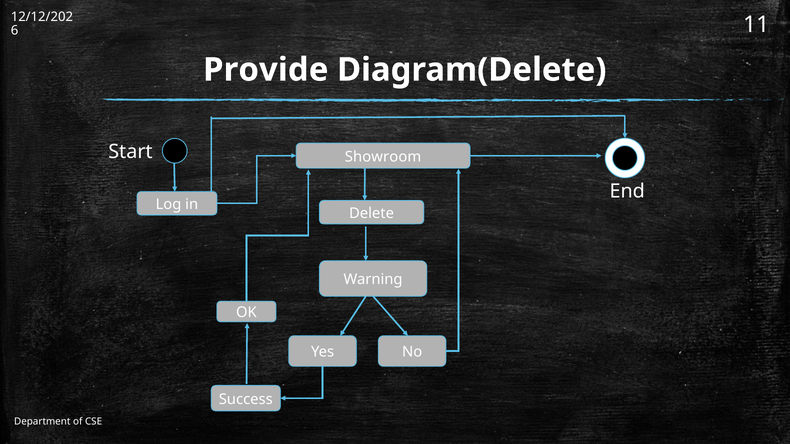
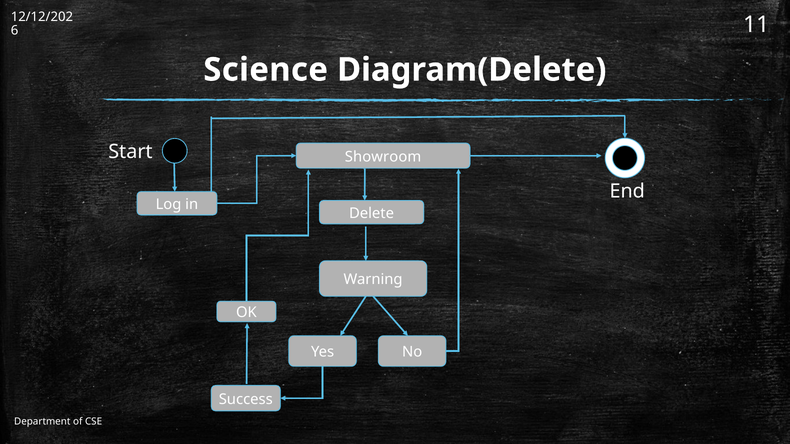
Provide: Provide -> Science
